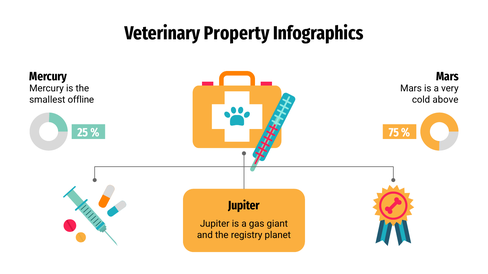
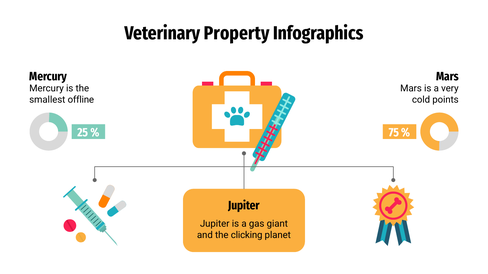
above: above -> points
registry: registry -> clicking
